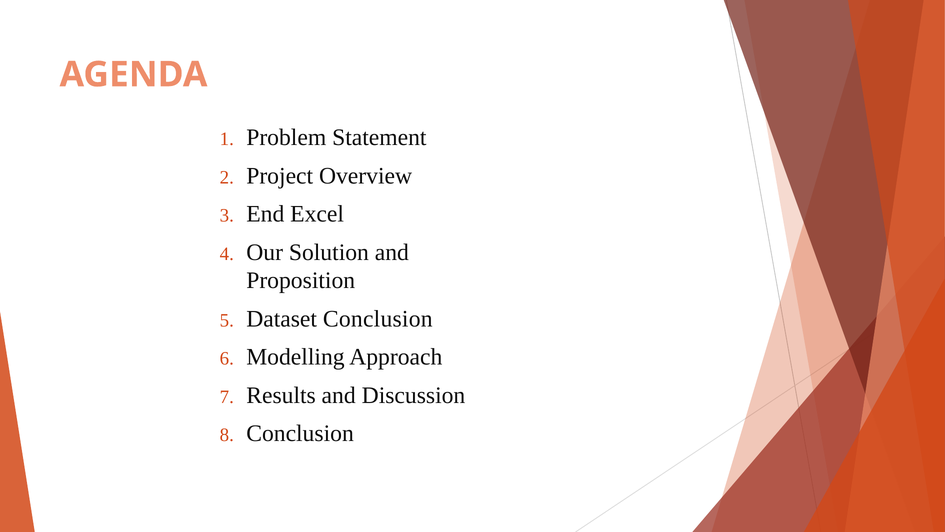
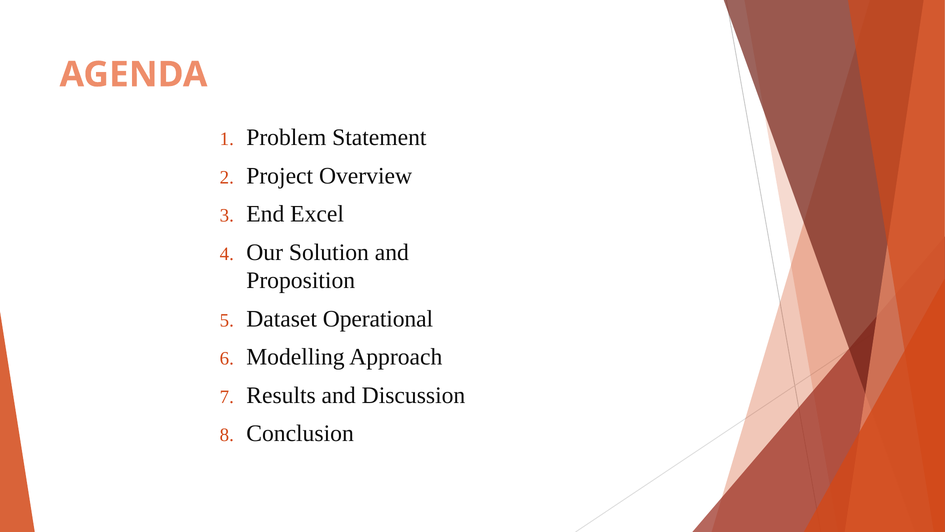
Dataset Conclusion: Conclusion -> Operational
